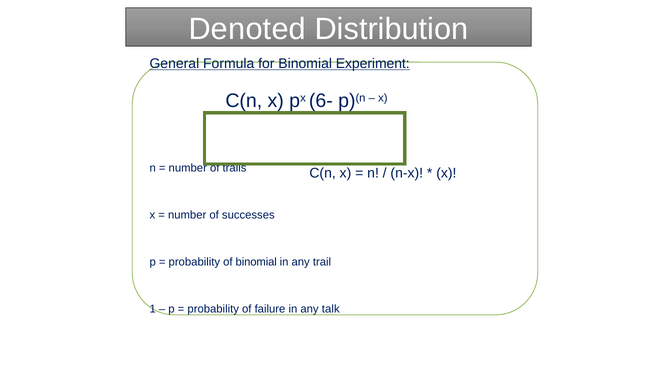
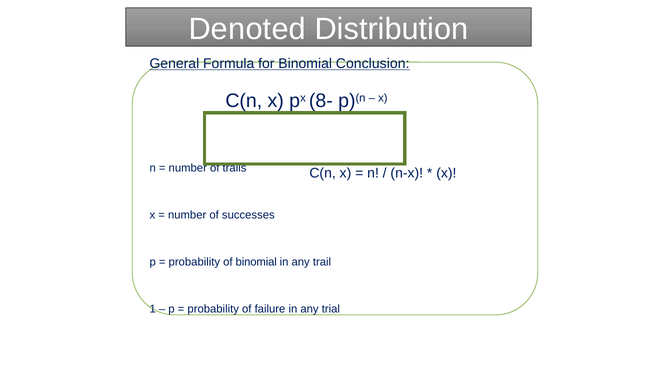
Experiment: Experiment -> Conclusion
6-: 6- -> 8-
talk: talk -> trial
